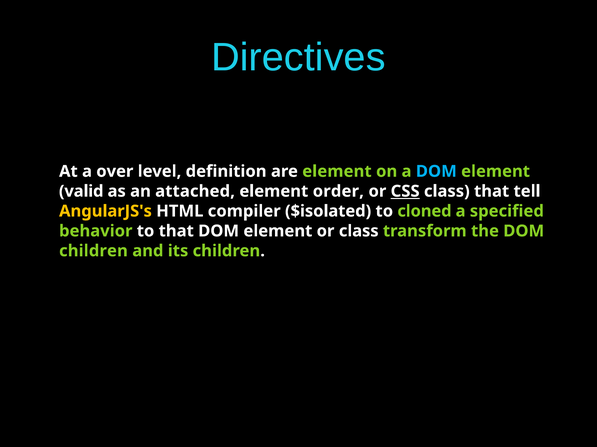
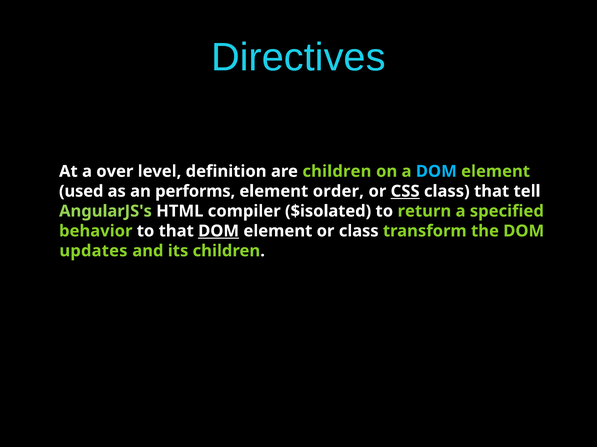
are element: element -> children
valid: valid -> used
attached: attached -> performs
AngularJS's colour: yellow -> light green
cloned: cloned -> return
DOM at (219, 231) underline: none -> present
children at (93, 251): children -> updates
